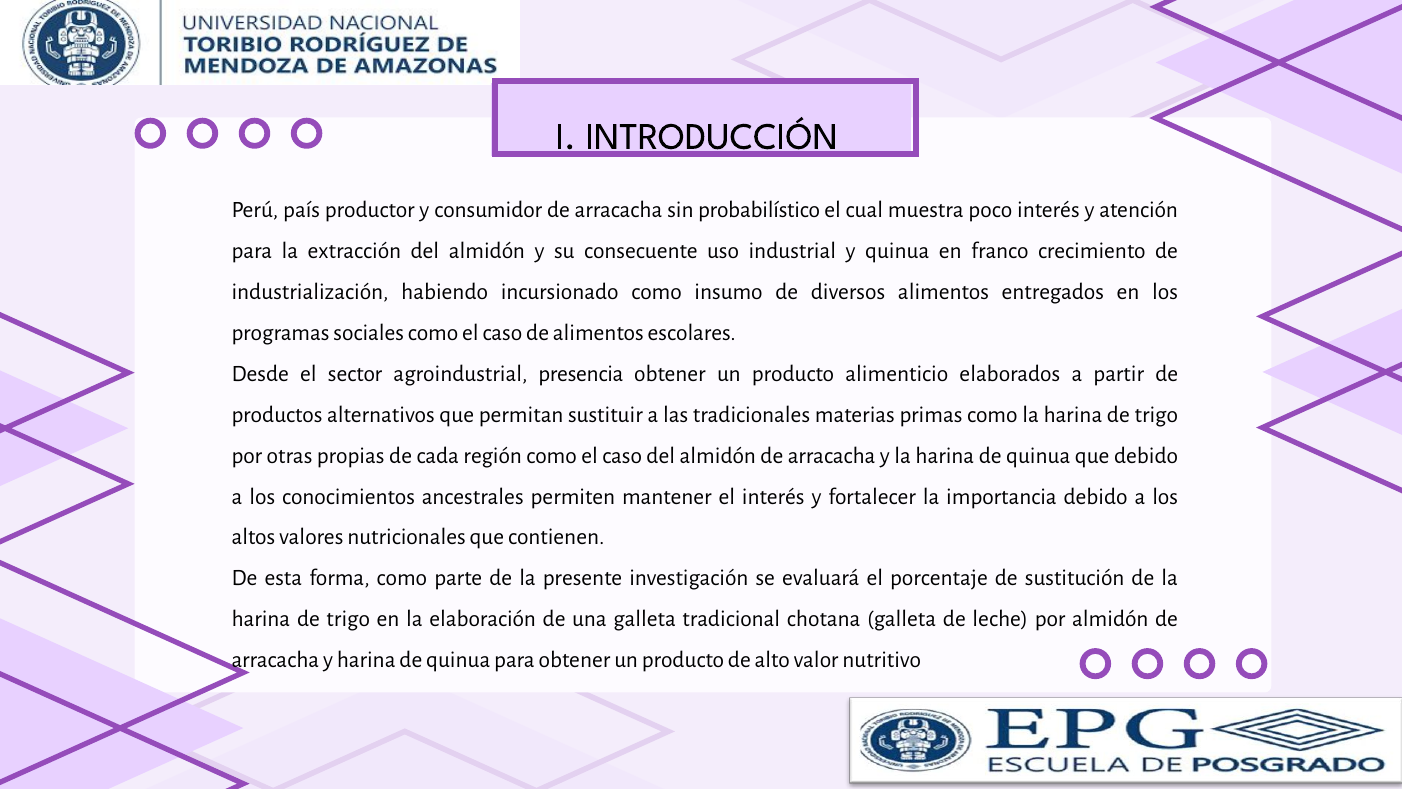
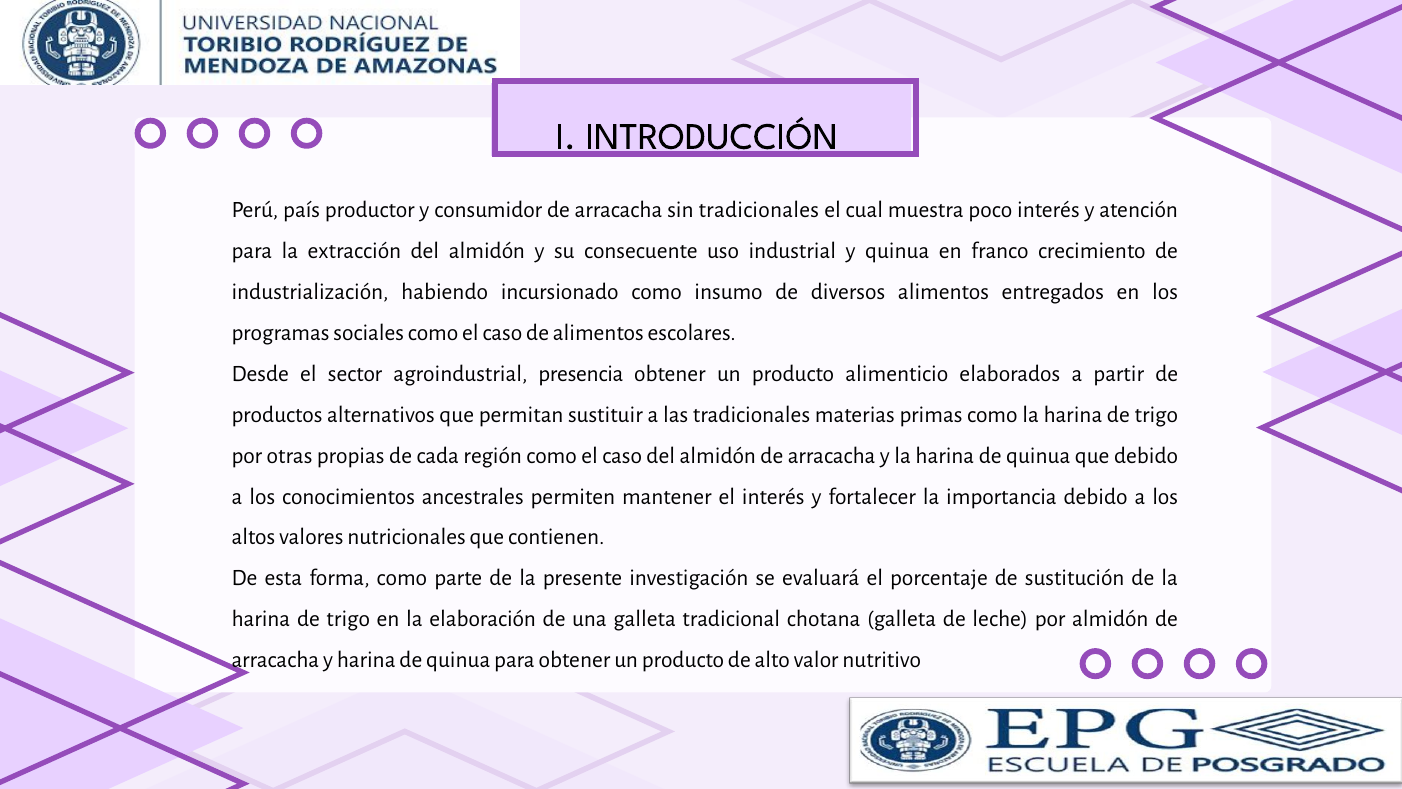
sin probabilístico: probabilístico -> tradicionales
